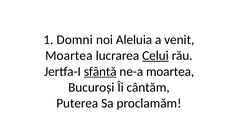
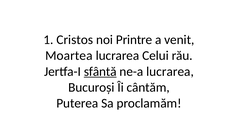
Domni: Domni -> Cristos
Aleluia: Aleluia -> Printre
Celui underline: present -> none
ne-a moartea: moartea -> lucrarea
